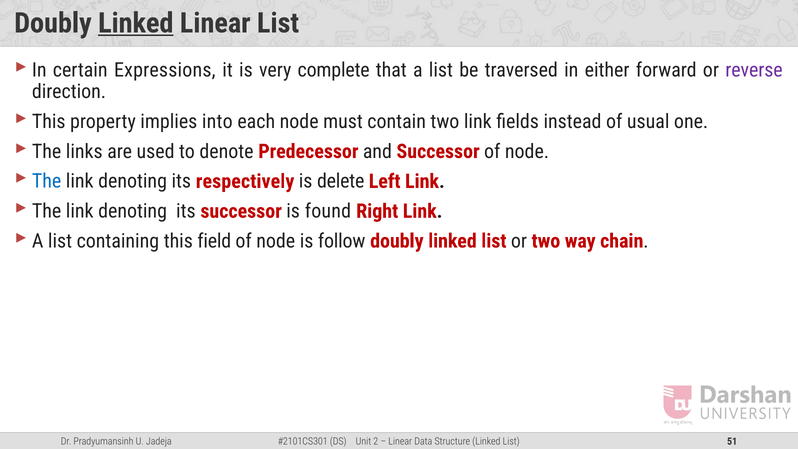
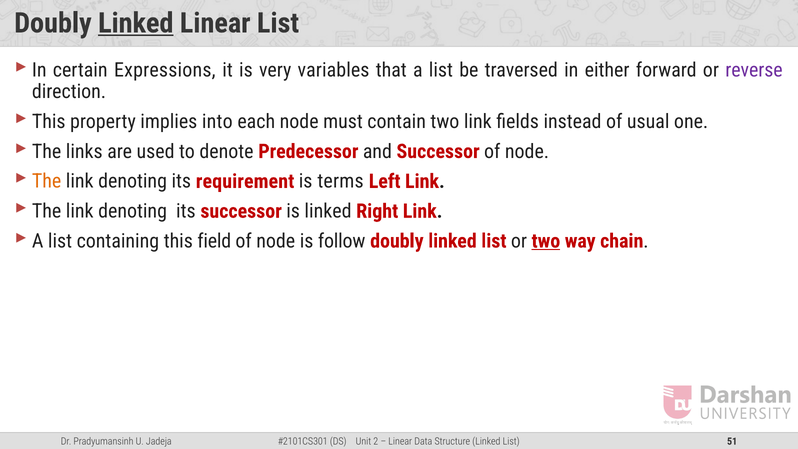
complete: complete -> variables
The at (47, 181) colour: blue -> orange
respectively: respectively -> requirement
delete: delete -> terms
is found: found -> linked
two at (546, 241) underline: none -> present
